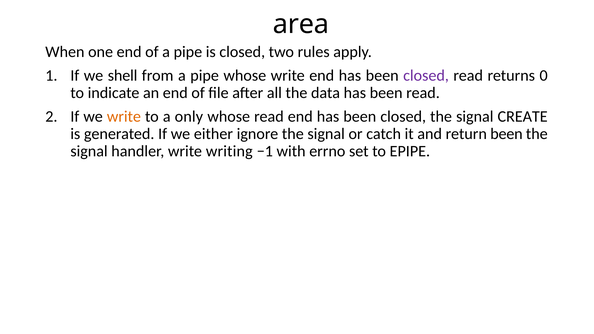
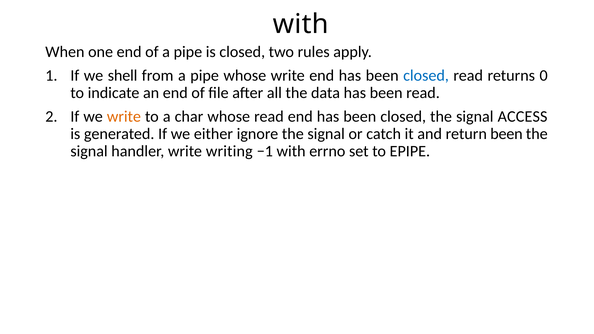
area at (301, 24): area -> with
closed at (426, 76) colour: purple -> blue
only: only -> char
CREATE: CREATE -> ACCESS
